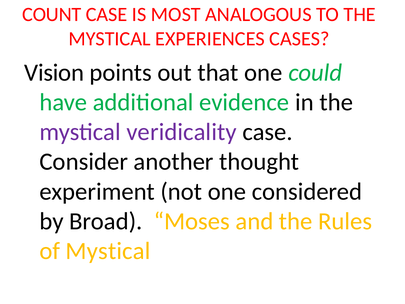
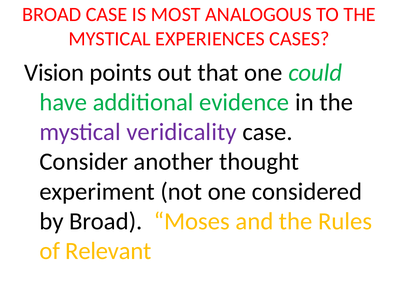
COUNT at (52, 15): COUNT -> BROAD
of Mystical: Mystical -> Relevant
